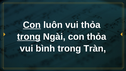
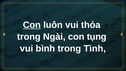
trong at (29, 37) underline: present -> none
con thỏa: thỏa -> tụng
Tràn: Tràn -> Tình
